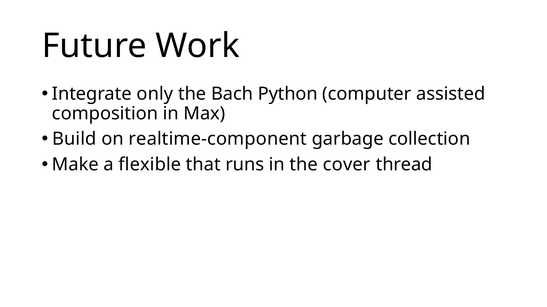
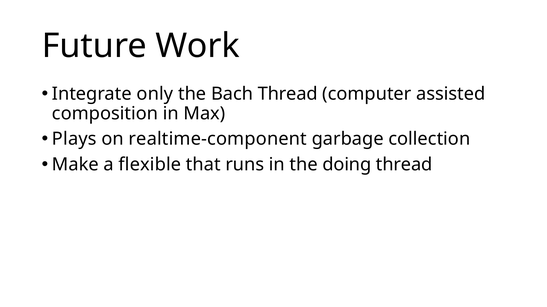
Bach Python: Python -> Thread
Build: Build -> Plays
cover: cover -> doing
